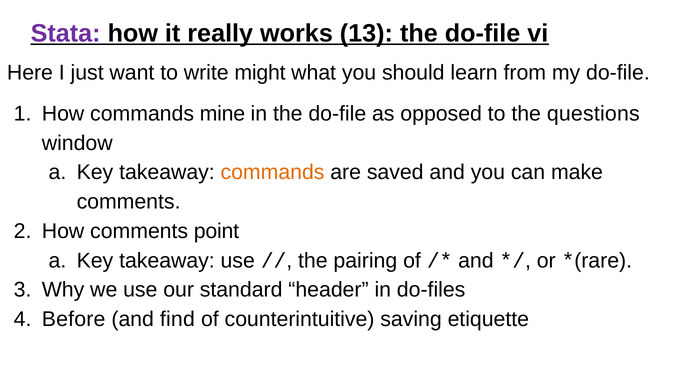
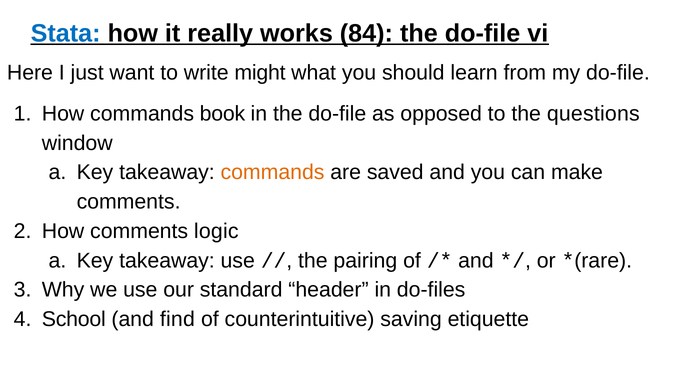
Stata colour: purple -> blue
13: 13 -> 84
mine: mine -> book
point: point -> logic
Before: Before -> School
